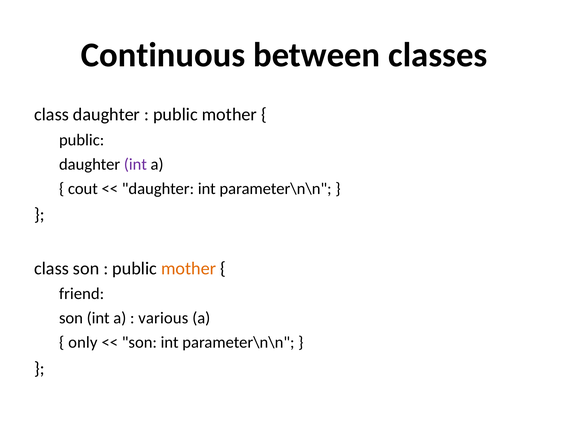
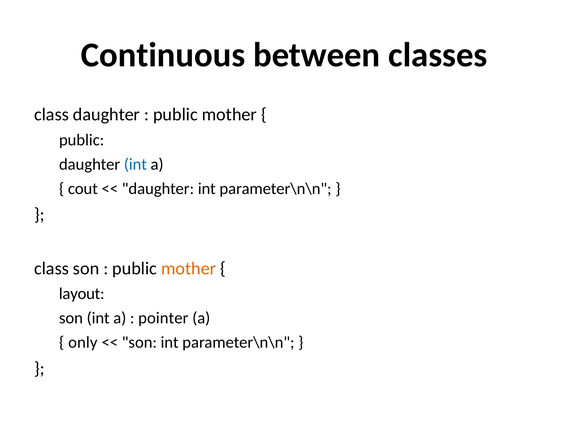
int at (135, 164) colour: purple -> blue
friend: friend -> layout
various: various -> pointer
